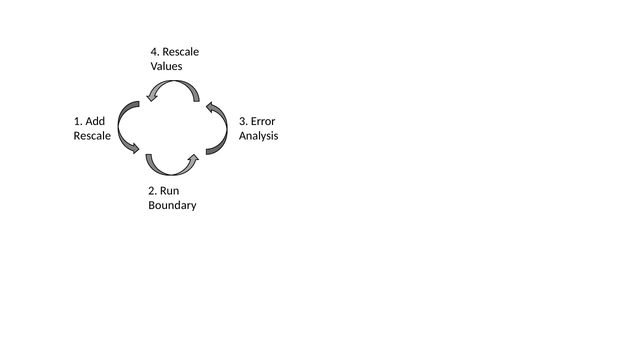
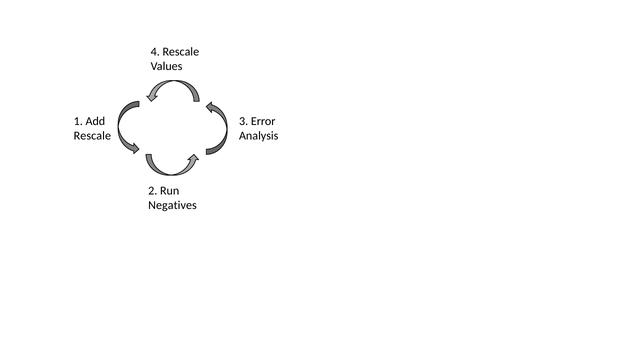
Boundary: Boundary -> Negatives
